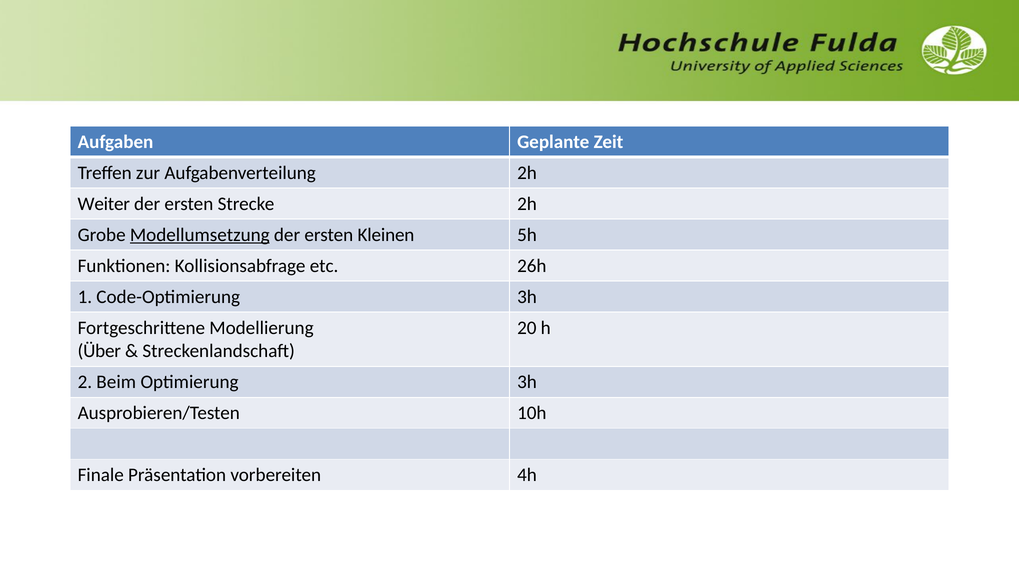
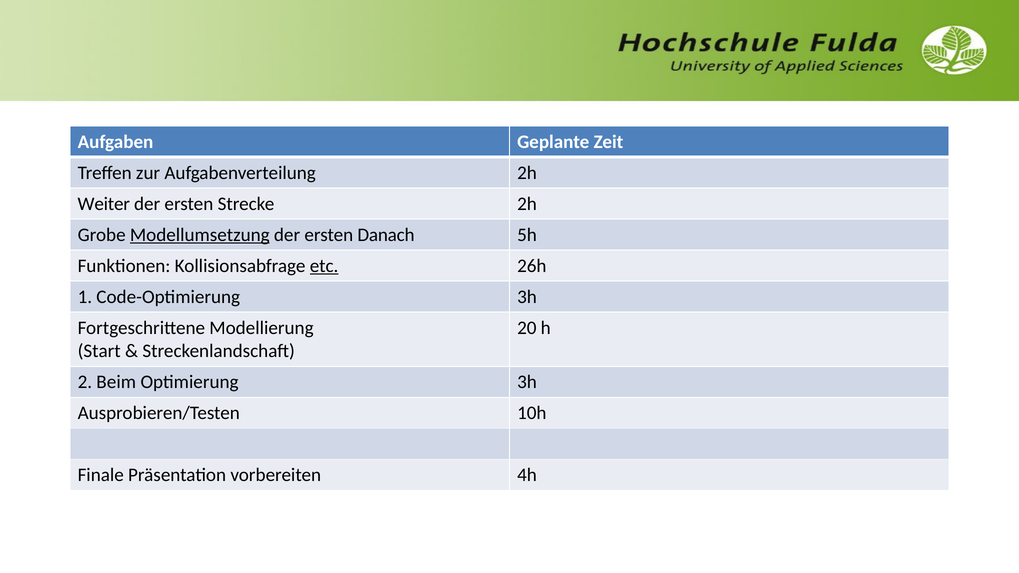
Kleinen: Kleinen -> Danach
etc underline: none -> present
Über: Über -> Start
